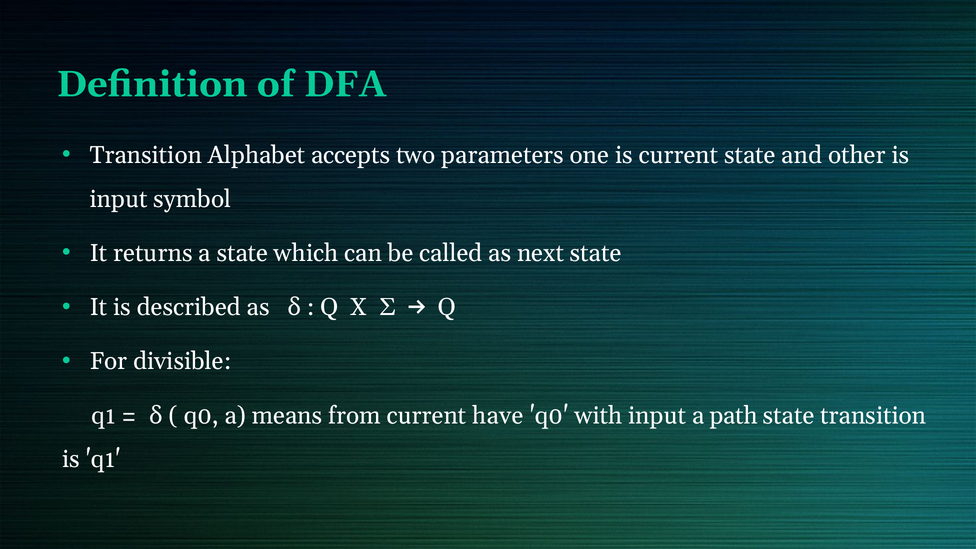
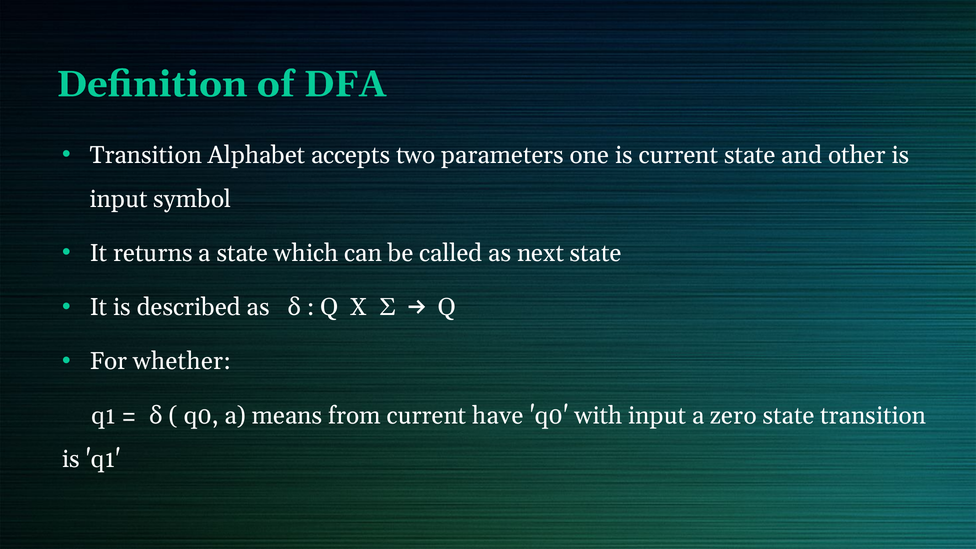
divisible: divisible -> whether
path: path -> zero
